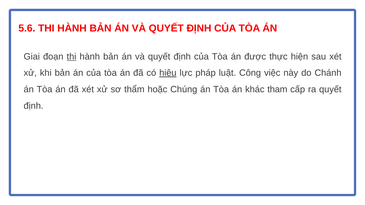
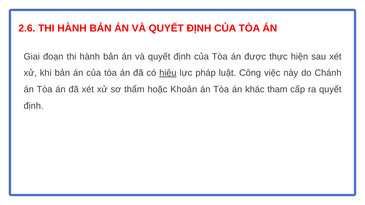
5.6: 5.6 -> 2.6
thi at (71, 57) underline: present -> none
Chúng: Chúng -> Khoản
